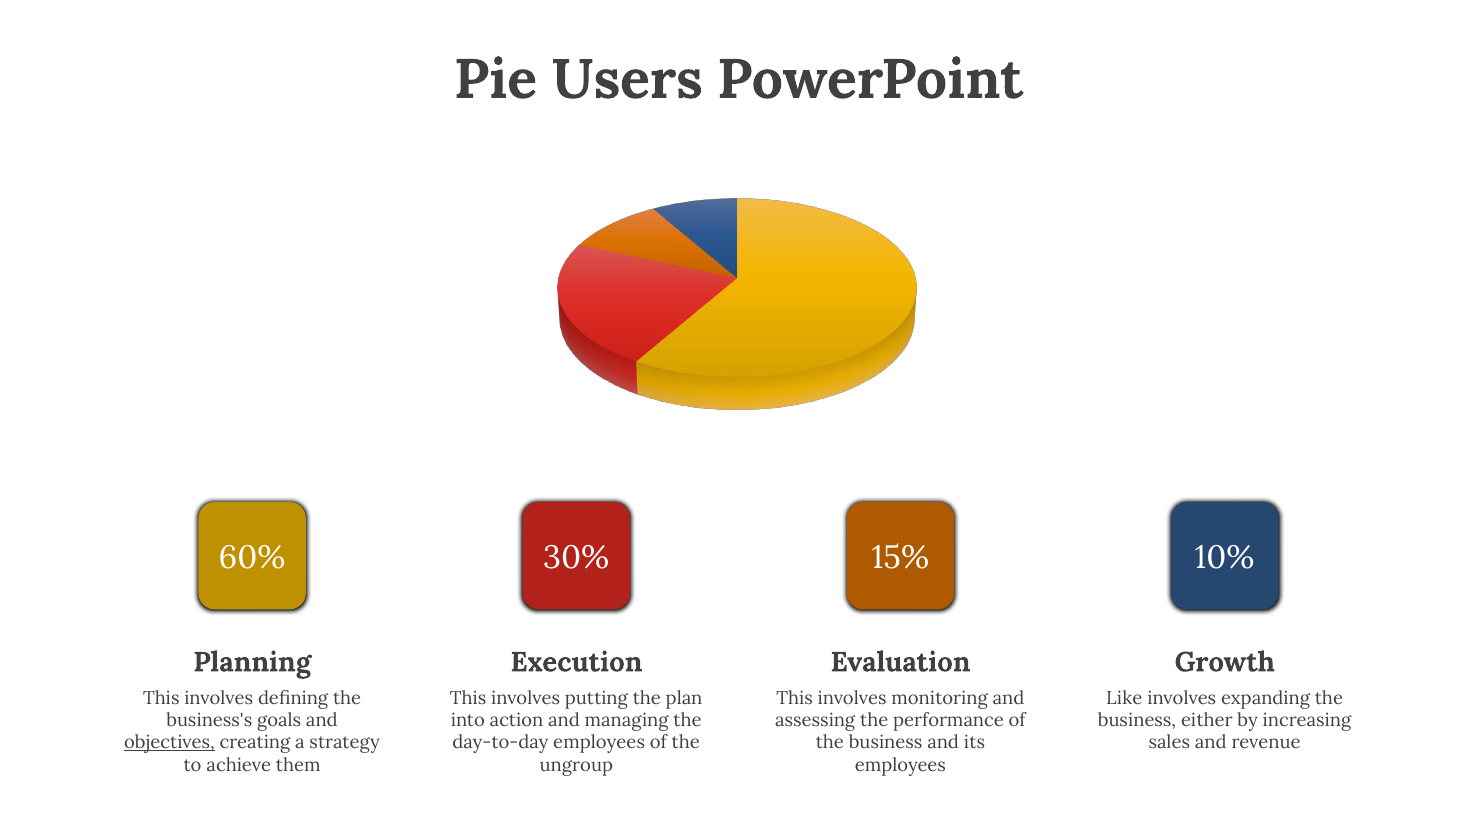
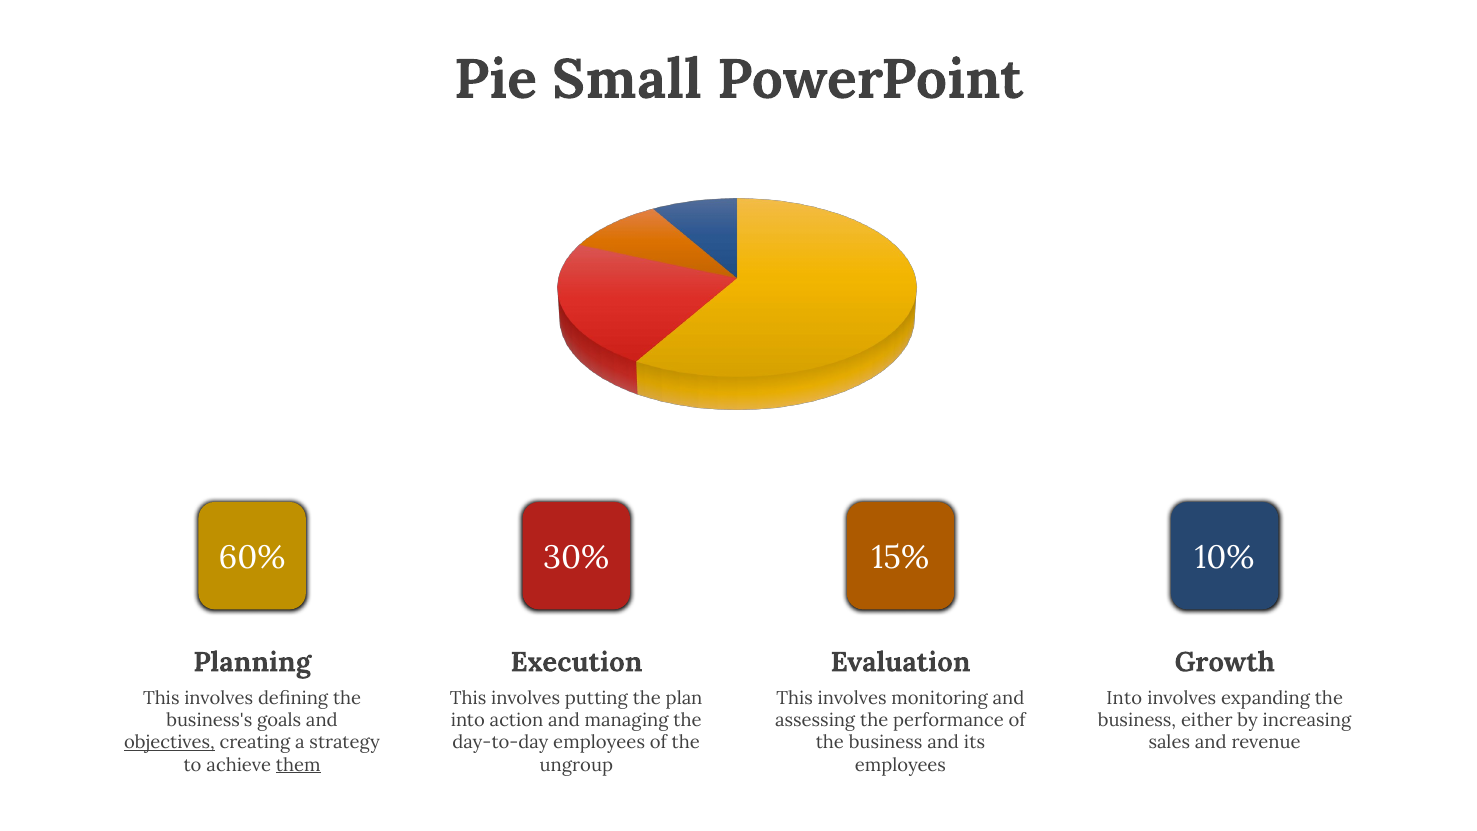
Users: Users -> Small
Like at (1124, 698): Like -> Into
them underline: none -> present
